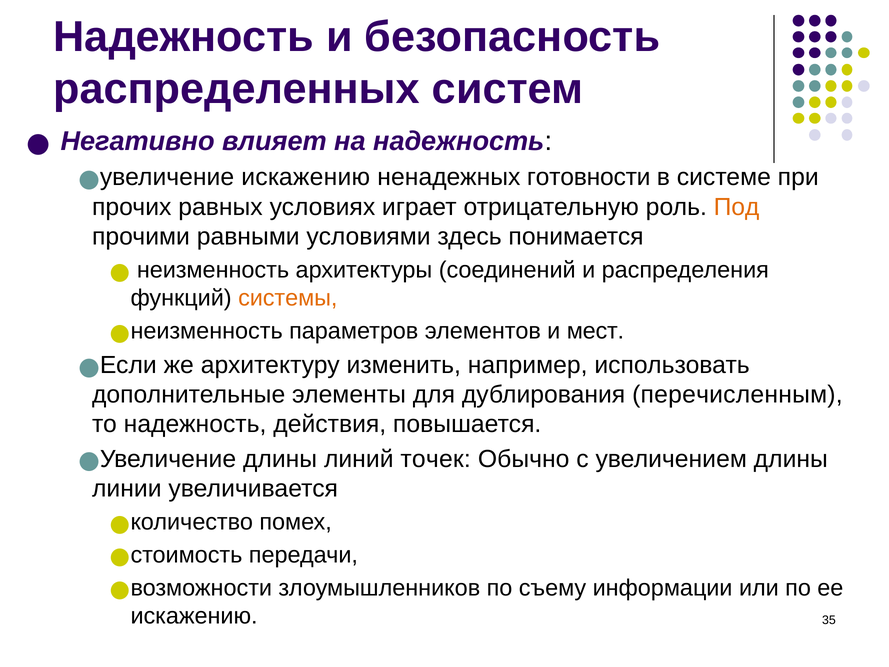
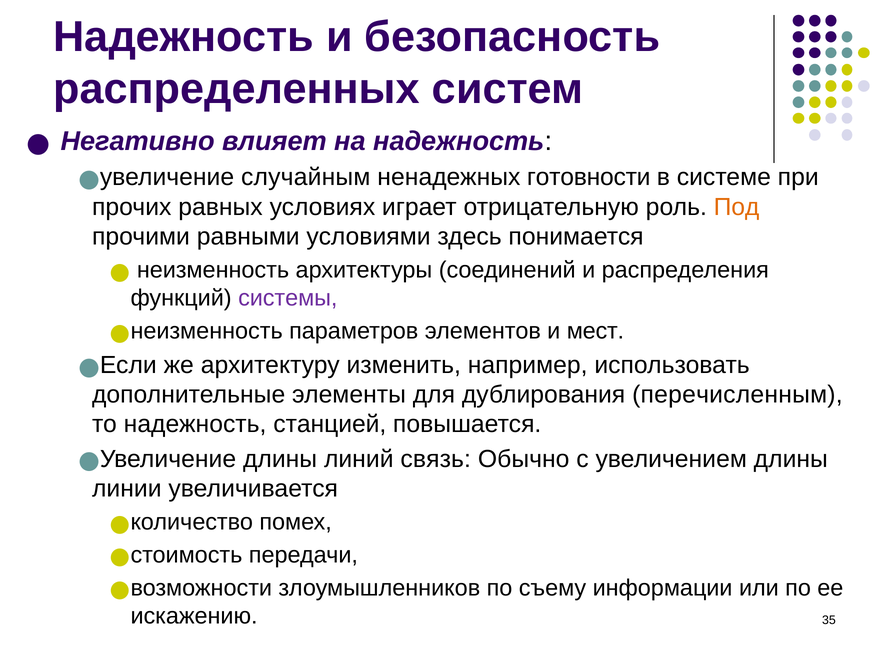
искажению at (306, 177): искажению -> случайным
системы colour: orange -> purple
действия: действия -> станцией
точек: точек -> связь
